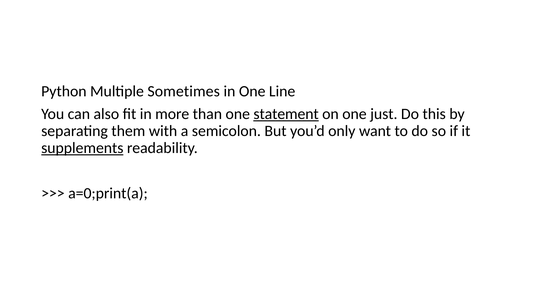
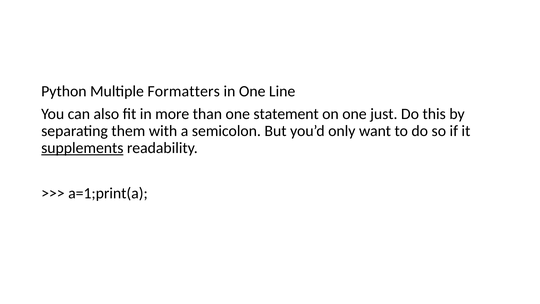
Sometimes: Sometimes -> Formatters
statement underline: present -> none
a=0;print(a: a=0;print(a -> a=1;print(a
